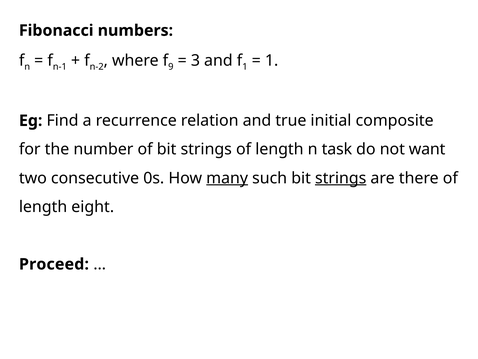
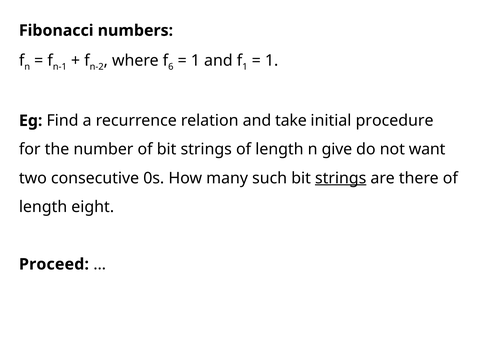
9: 9 -> 6
3 at (195, 60): 3 -> 1
true: true -> take
composite: composite -> procedure
task: task -> give
many underline: present -> none
